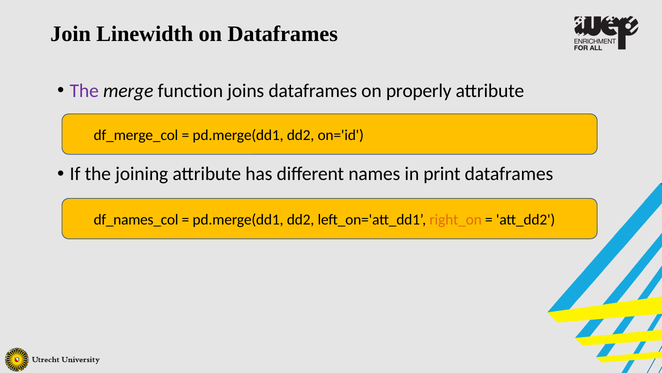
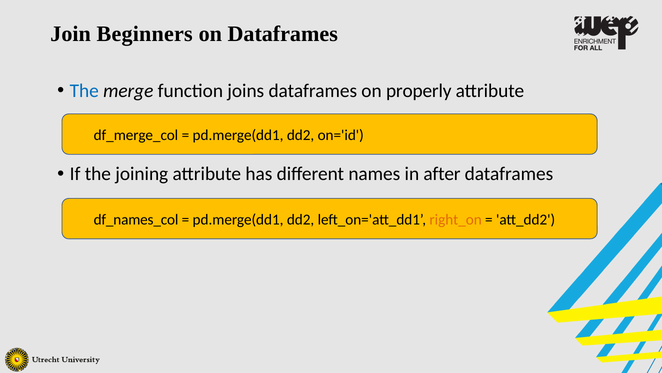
Linewidth: Linewidth -> Beginners
The at (84, 91) colour: purple -> blue
print: print -> after
